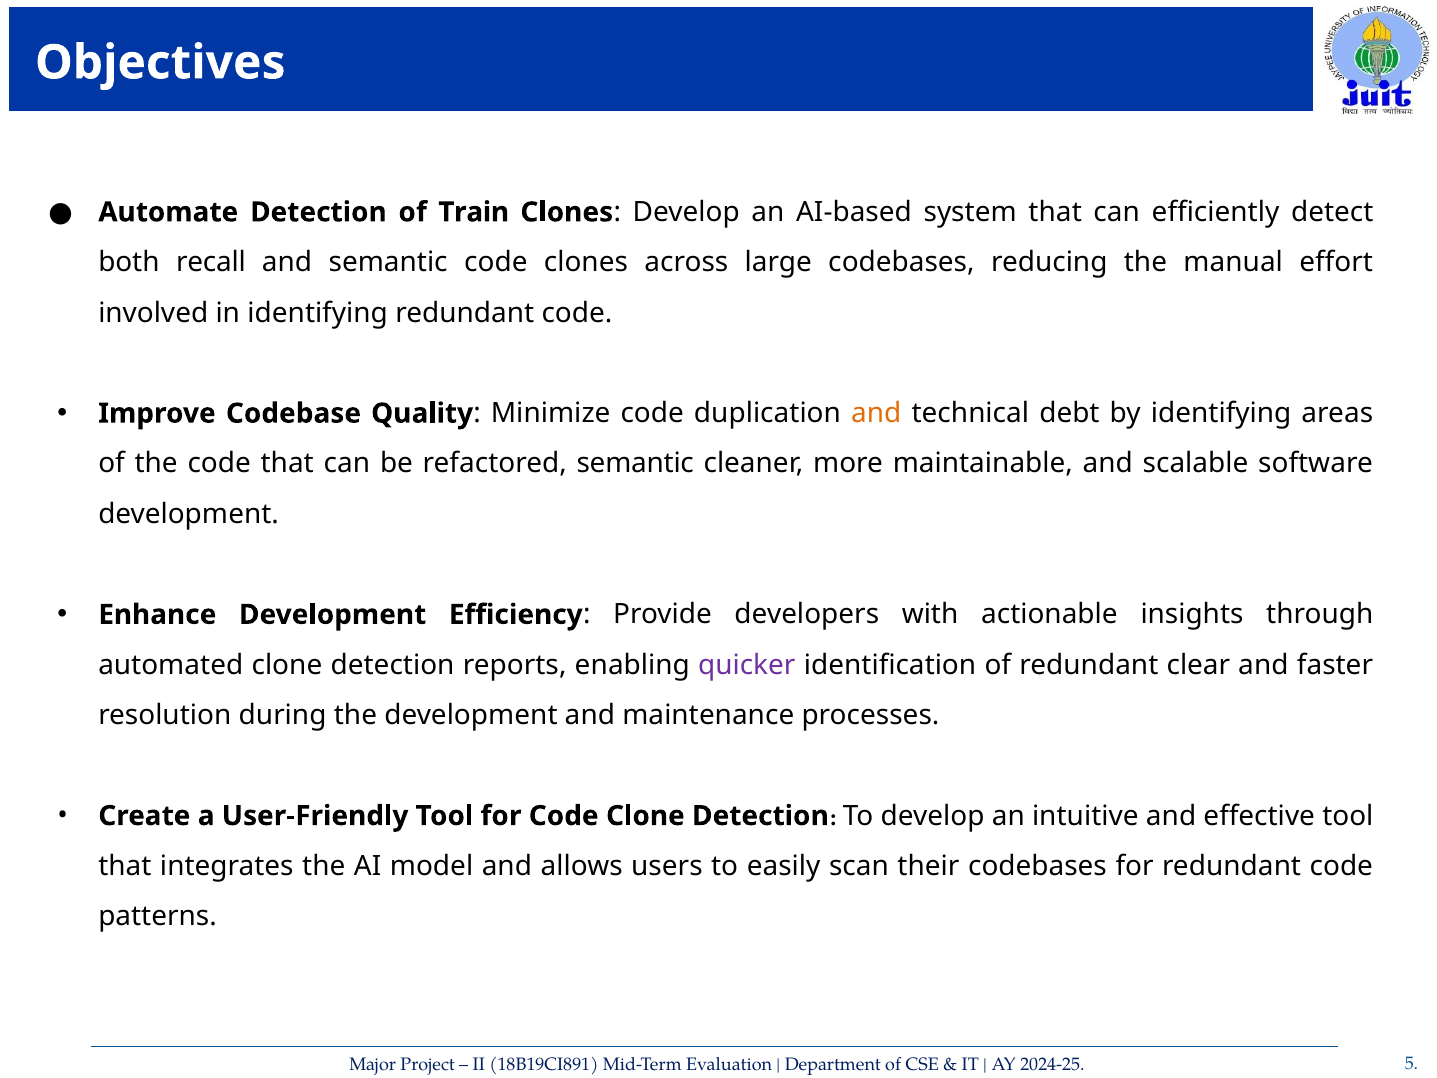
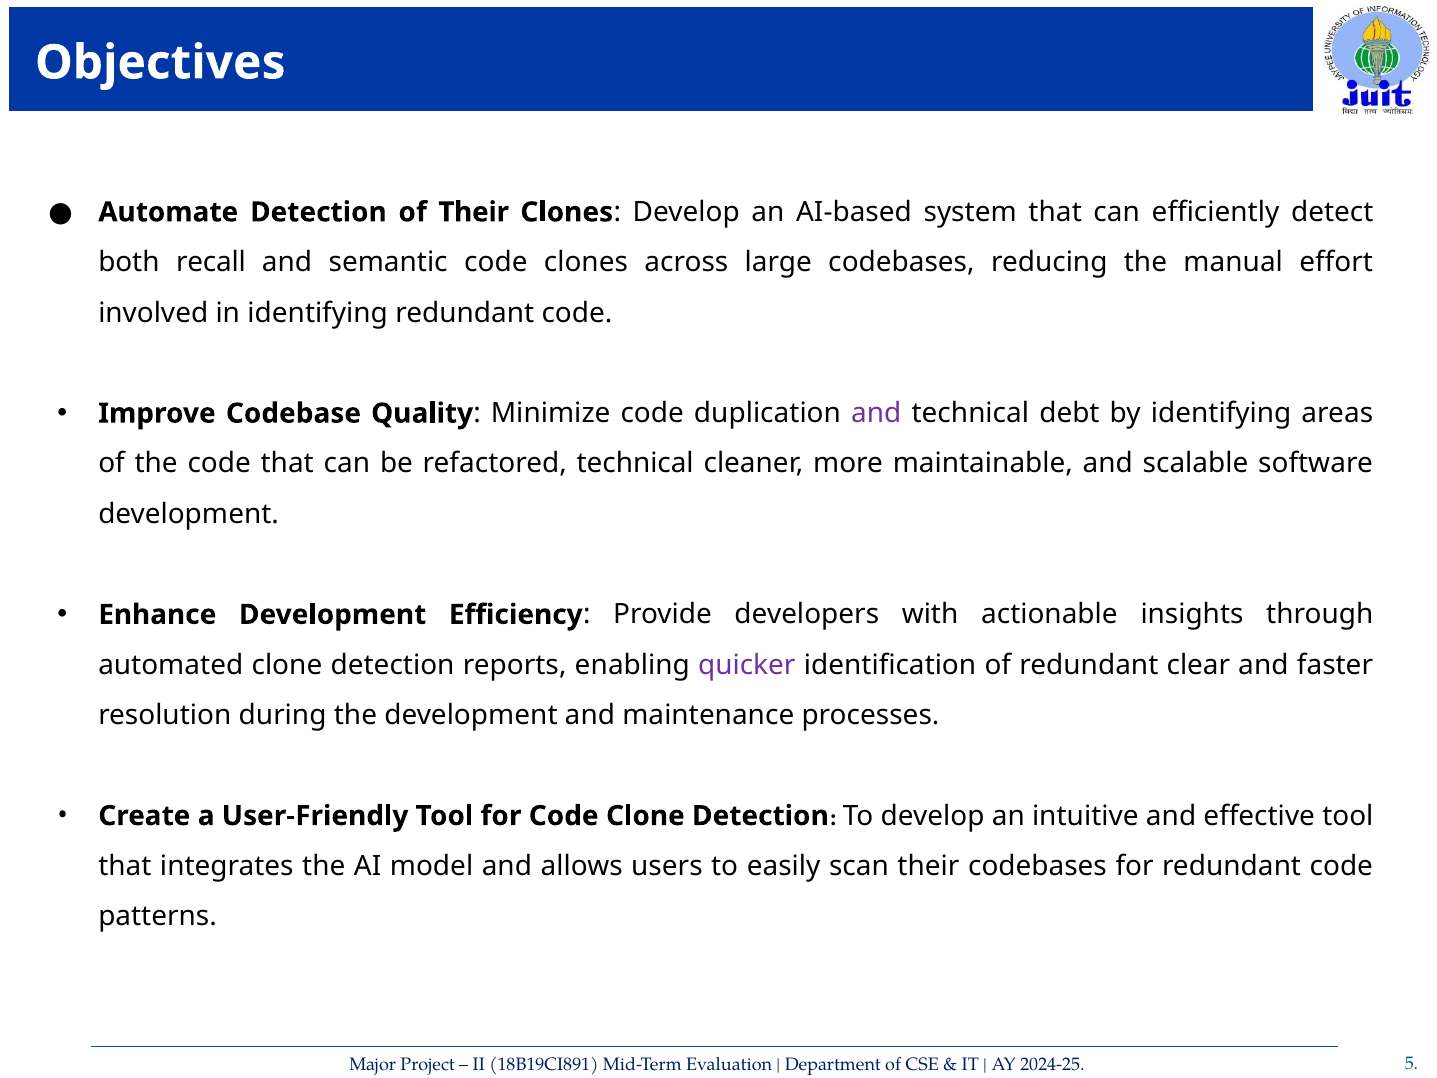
of Train: Train -> Their
and at (876, 413) colour: orange -> purple
refactored semantic: semantic -> technical
